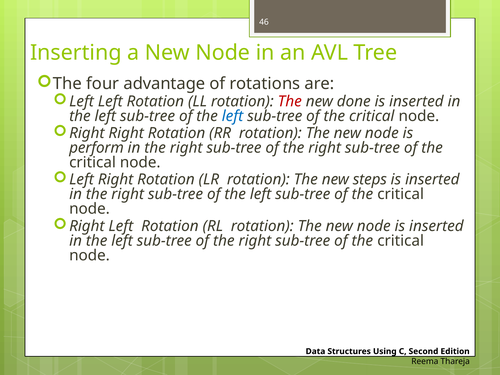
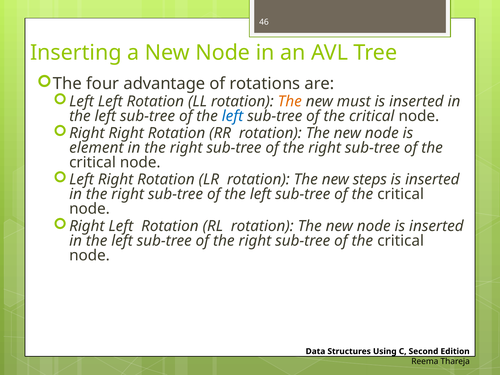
The at (290, 101) colour: red -> orange
done: done -> must
perform: perform -> element
